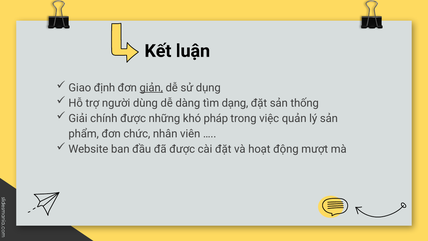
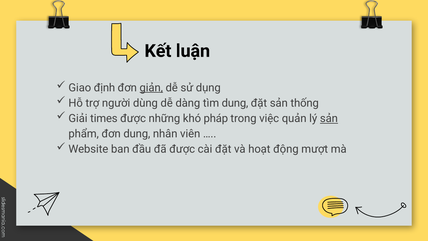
tìm dạng: dạng -> dung
chính: chính -> times
sản at (329, 118) underline: none -> present
đơn chức: chức -> dung
